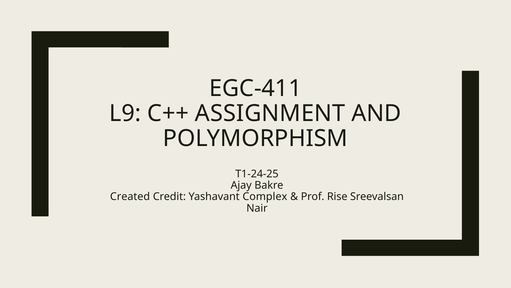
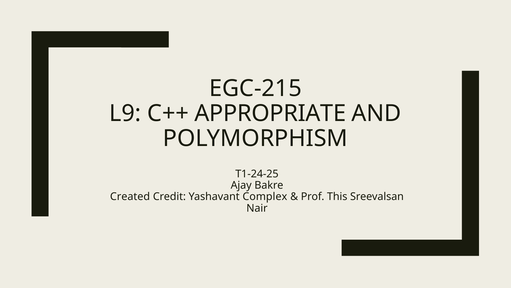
EGC-411: EGC-411 -> EGC-215
ASSIGNMENT: ASSIGNMENT -> APPROPRIATE
Rise: Rise -> This
